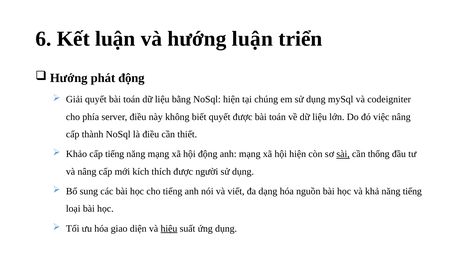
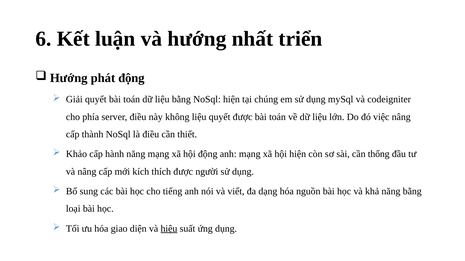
hướng luận: luận -> nhất
không biết: biết -> liệu
cấp tiếng: tiếng -> hành
sài underline: present -> none
năng tiếng: tiếng -> bằng
